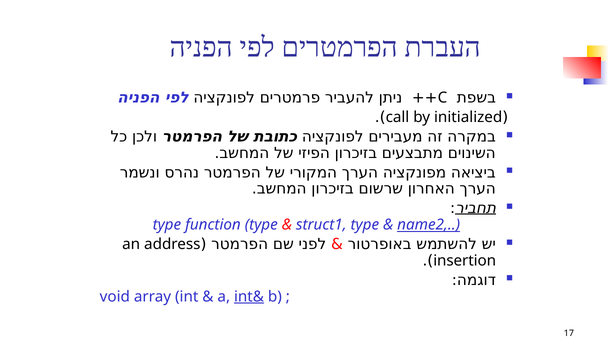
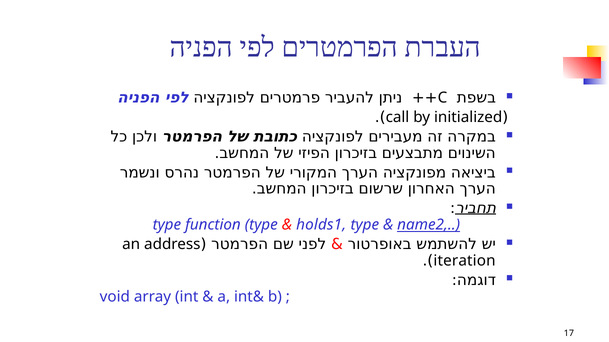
struct1: struct1 -> holds1
insertion: insertion -> iteration
int& underline: present -> none
